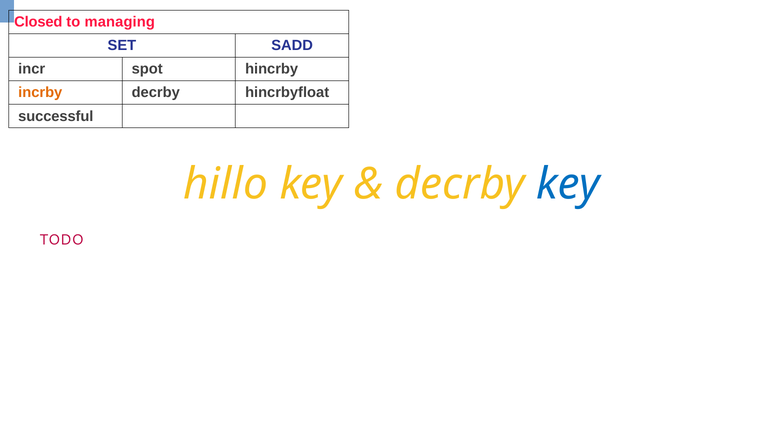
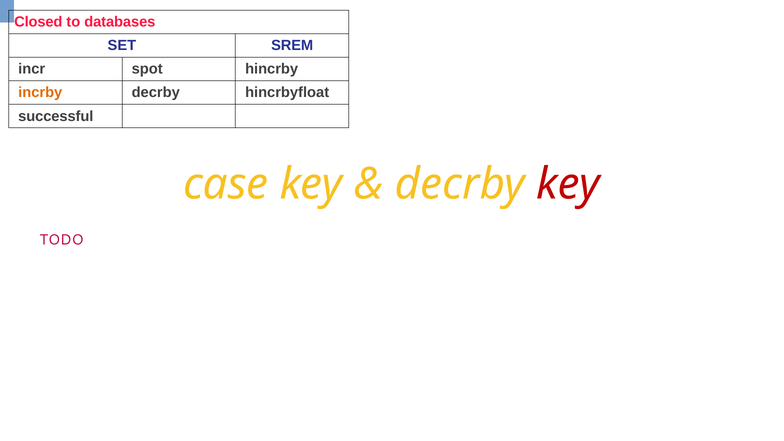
managing: managing -> databases
SADD: SADD -> SREM
hillo: hillo -> case
key at (568, 184) colour: blue -> red
